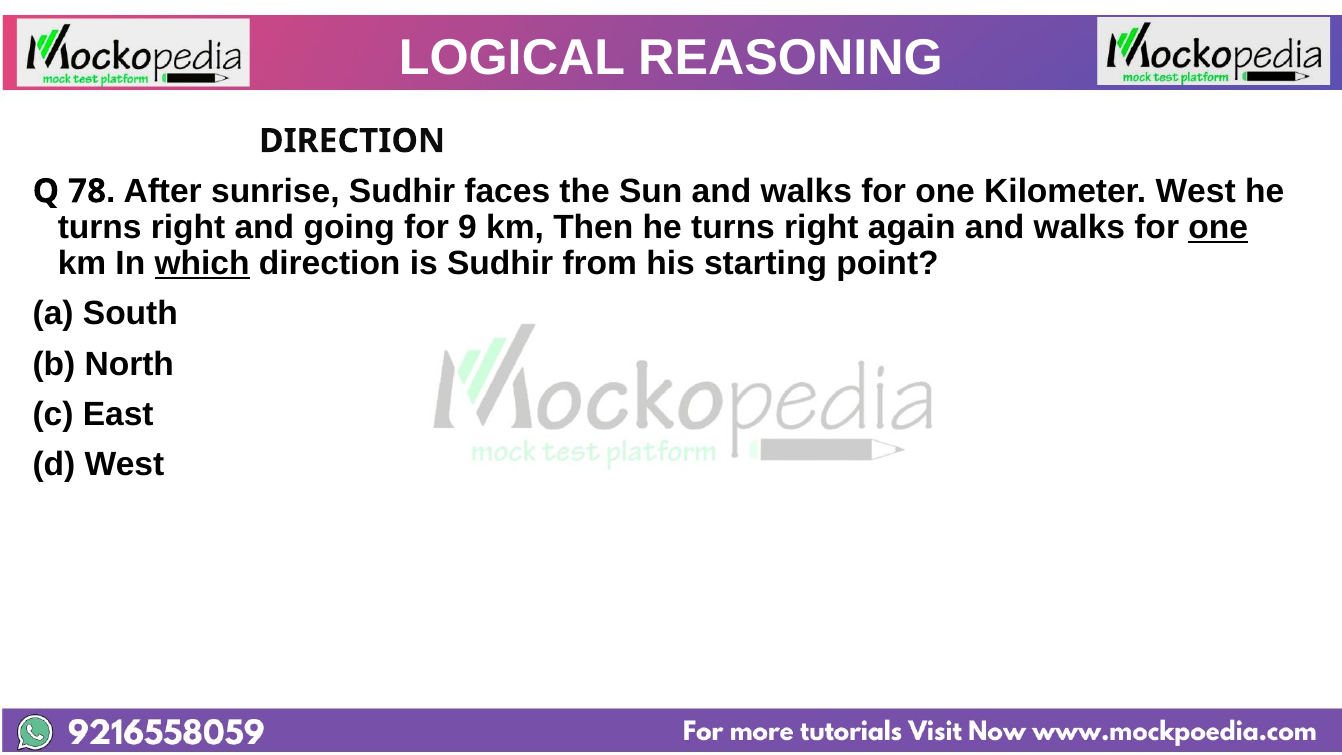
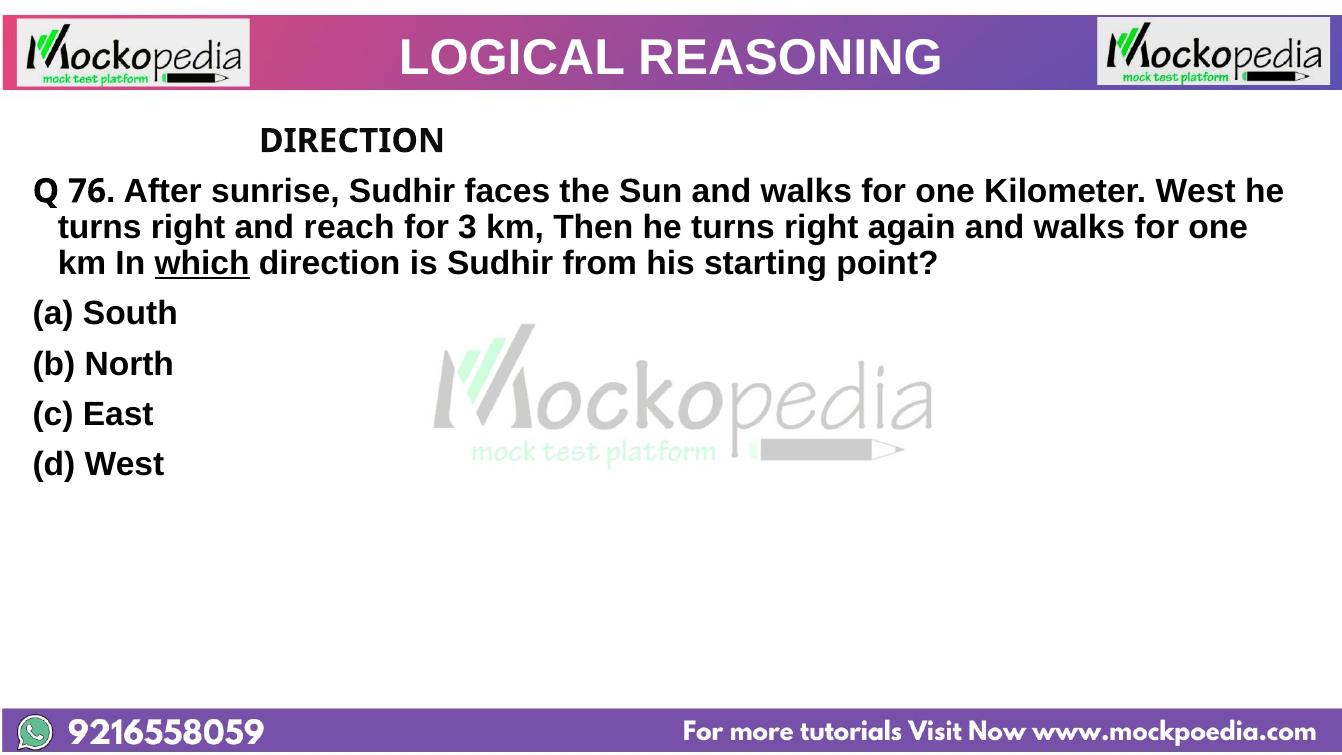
78: 78 -> 76
going: going -> reach
9: 9 -> 3
one at (1218, 227) underline: present -> none
